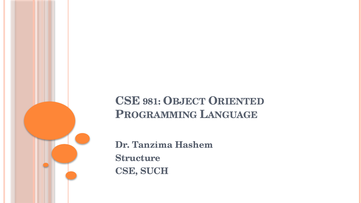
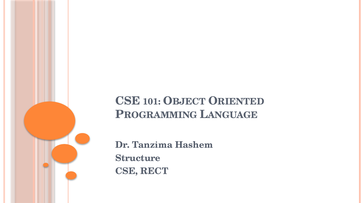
981: 981 -> 101
SUCH: SUCH -> RECT
